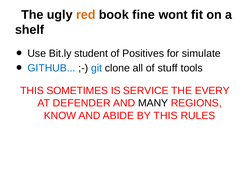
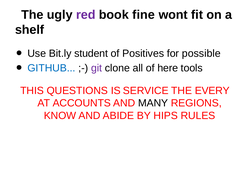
red colour: orange -> purple
simulate: simulate -> possible
git colour: blue -> purple
stuff: stuff -> here
SOMETIMES: SOMETIMES -> QUESTIONS
DEFENDER: DEFENDER -> ACCOUNTS
BY THIS: THIS -> HIPS
